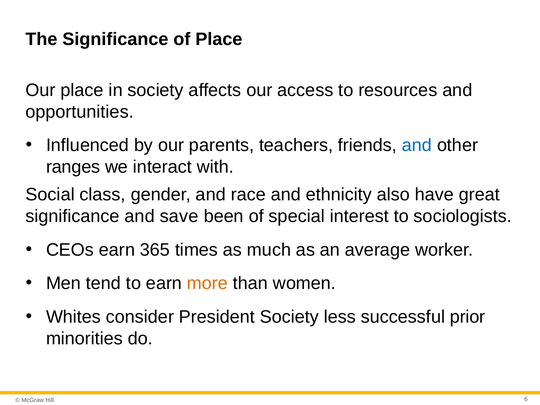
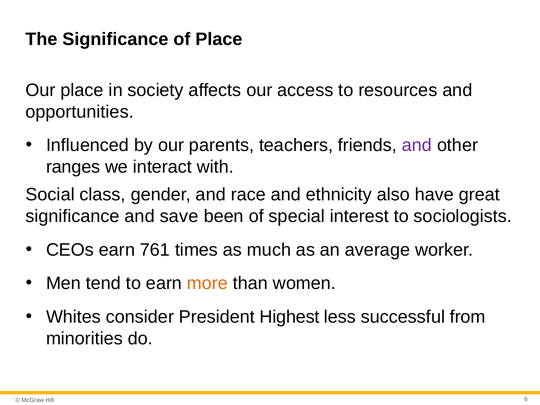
and at (417, 145) colour: blue -> purple
365: 365 -> 761
President Society: Society -> Highest
prior: prior -> from
